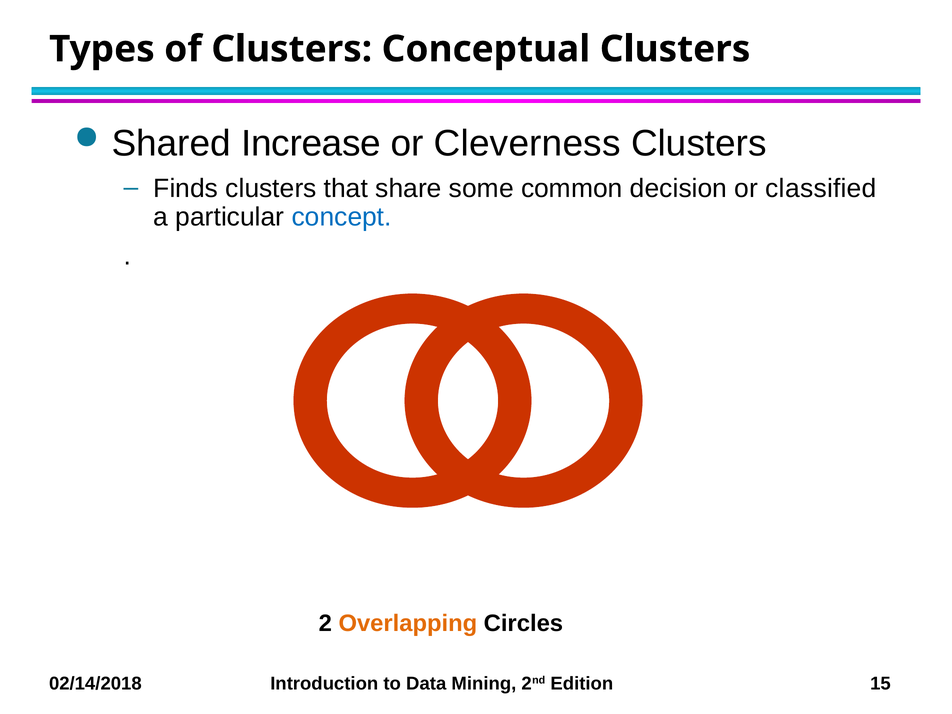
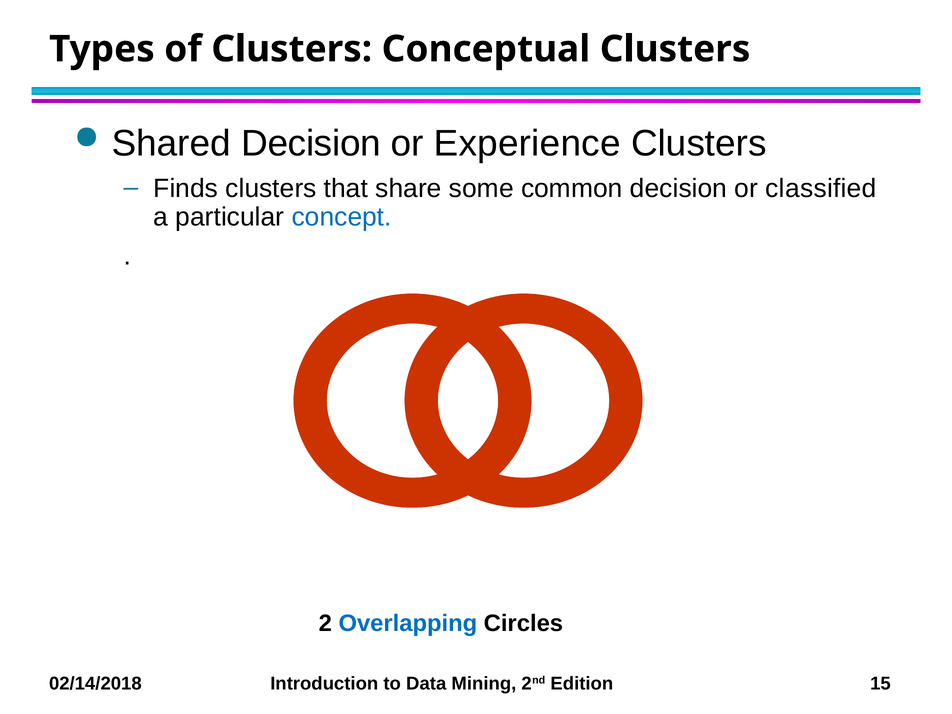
Shared Increase: Increase -> Decision
Cleverness: Cleverness -> Experience
Overlapping colour: orange -> blue
